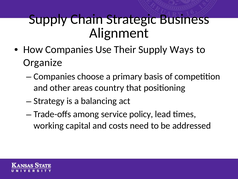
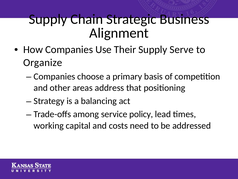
Ways: Ways -> Serve
country: country -> address
